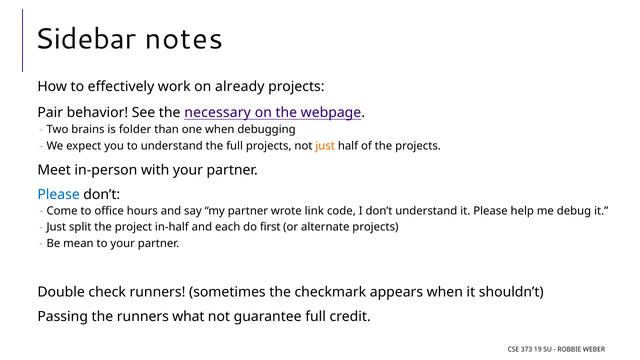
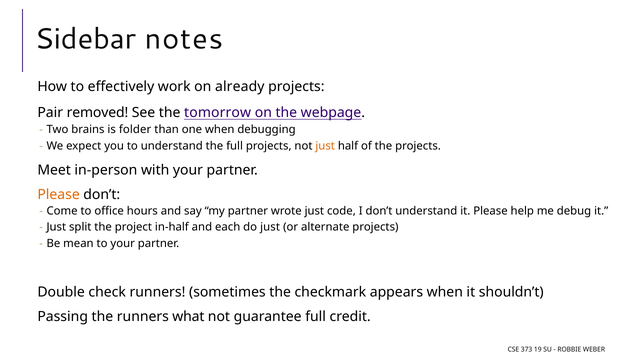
behavior: behavior -> removed
necessary: necessary -> tomorrow
Please at (59, 195) colour: blue -> orange
wrote link: link -> just
do first: first -> just
